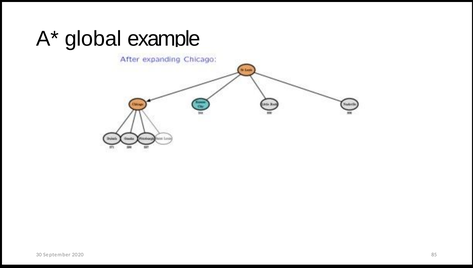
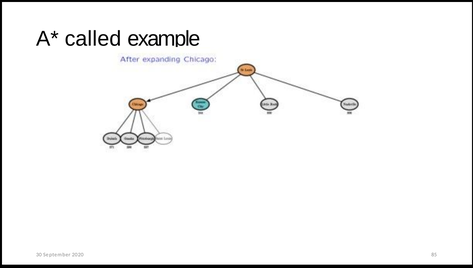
global: global -> called
